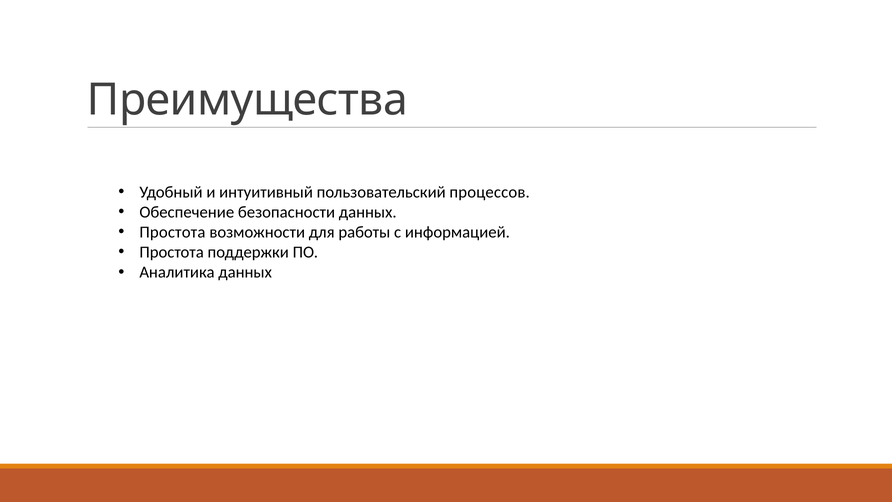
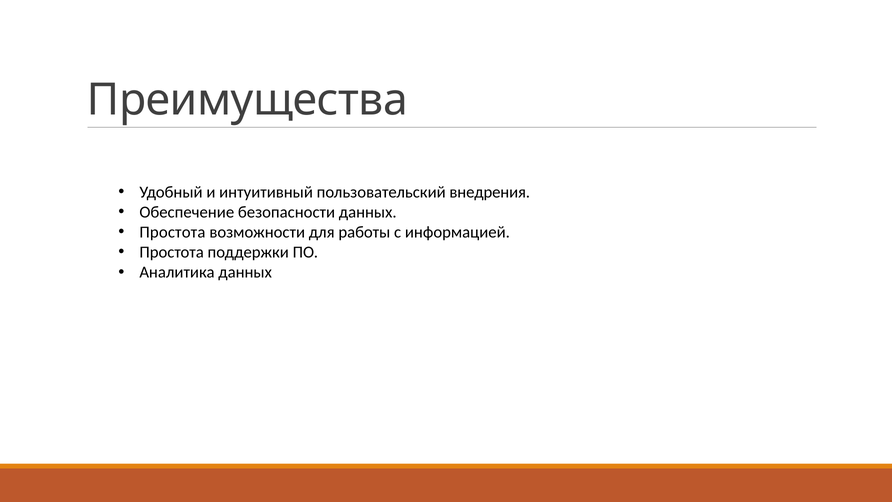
процессов: процессов -> внедрения
